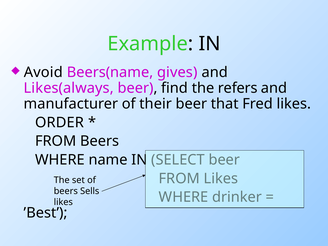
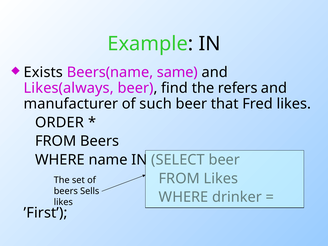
Avoid: Avoid -> Exists
gives: gives -> same
their: their -> such
’Best: ’Best -> ’First
